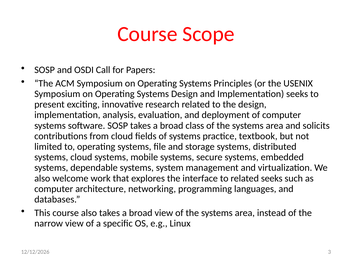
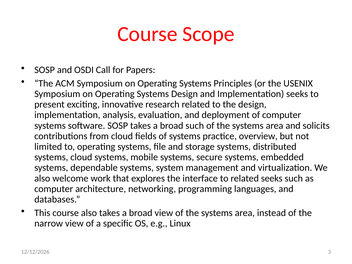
broad class: class -> such
textbook: textbook -> overview
